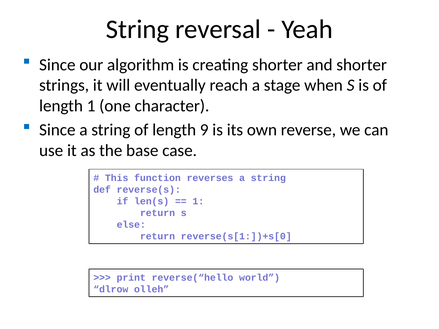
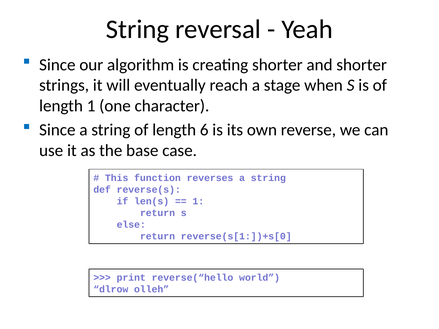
9: 9 -> 6
